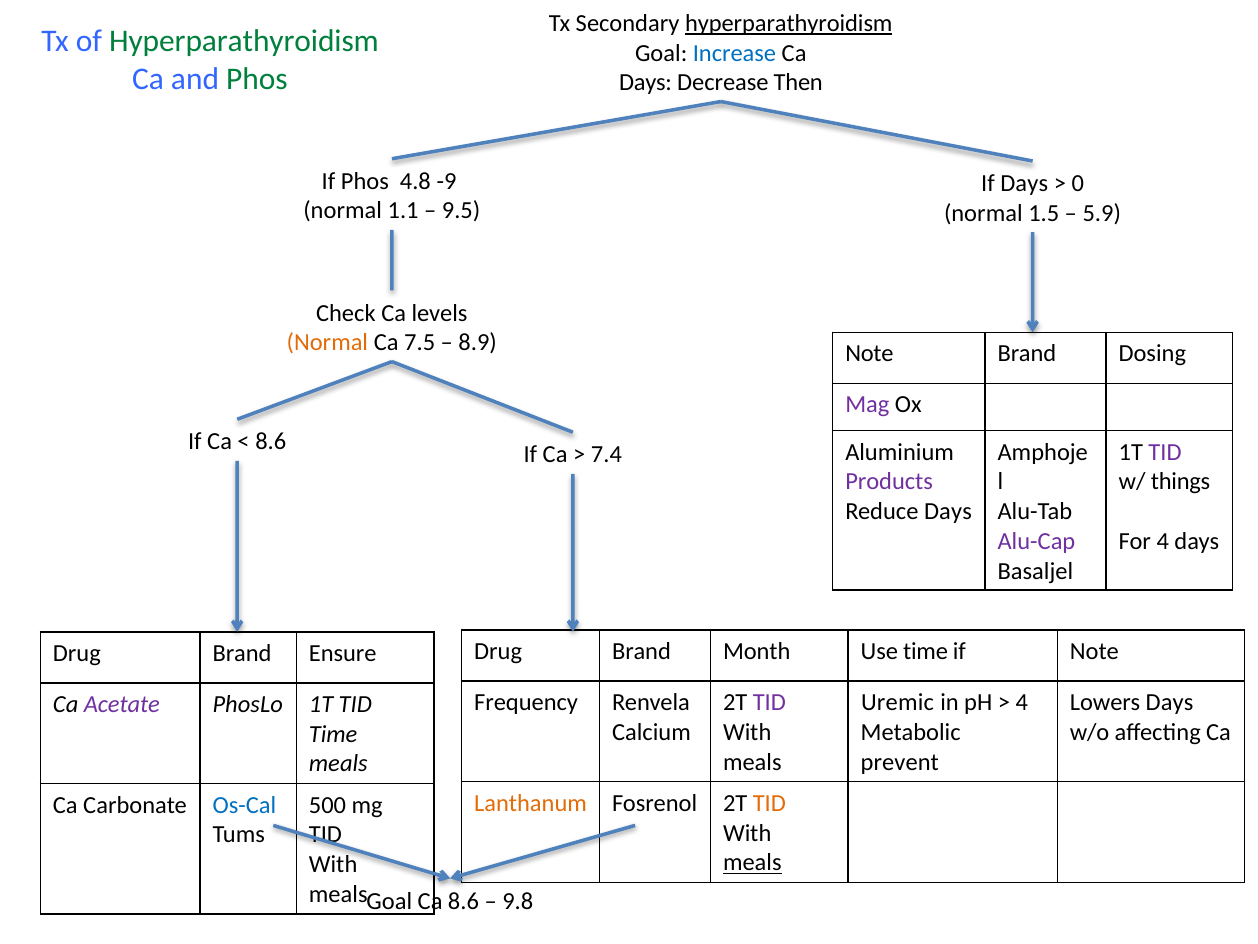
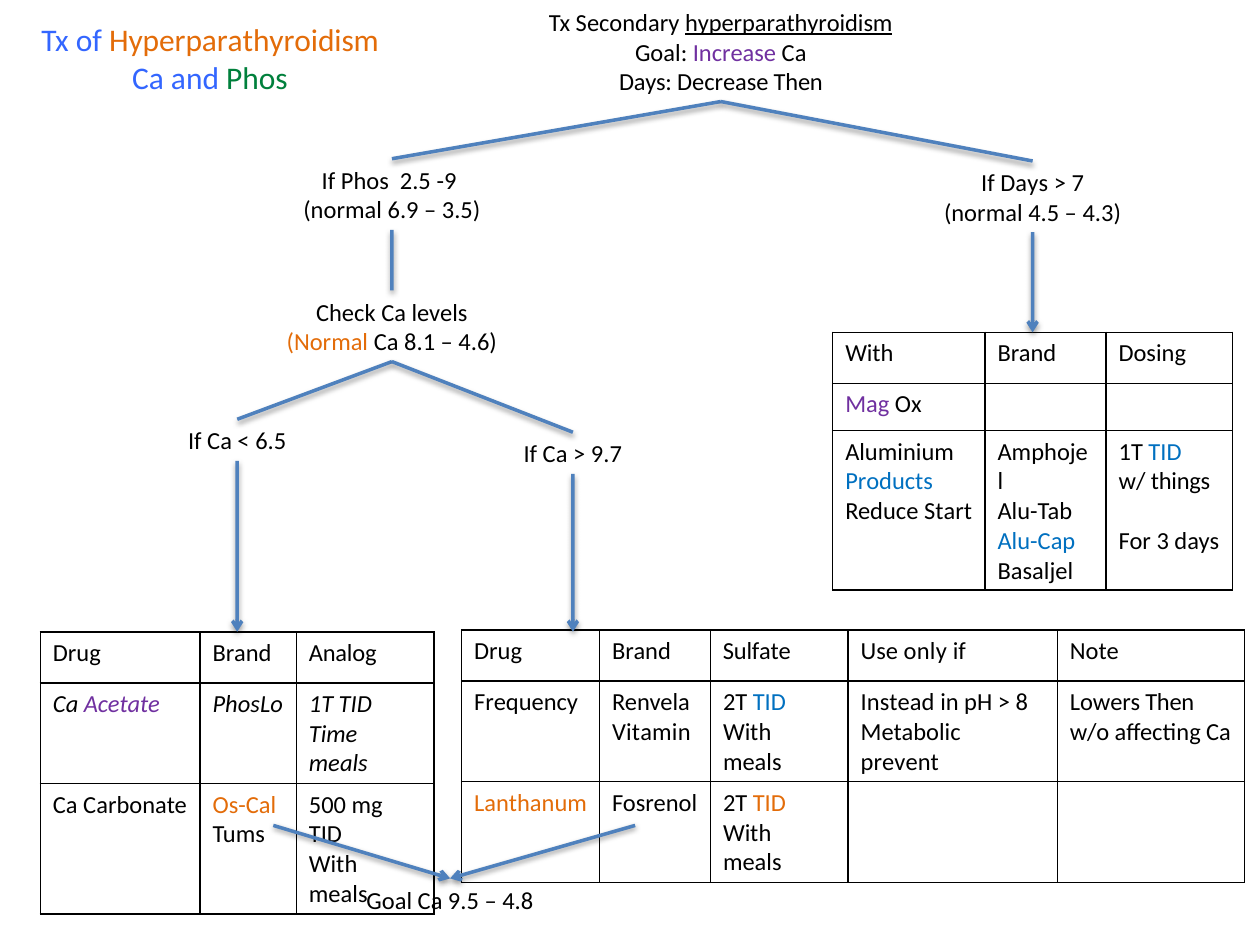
Hyperparathyroidism at (244, 41) colour: green -> orange
Increase colour: blue -> purple
4.8: 4.8 -> 2.5
0: 0 -> 7
1.1: 1.1 -> 6.9
9.5: 9.5 -> 3.5
1.5: 1.5 -> 4.5
5.9: 5.9 -> 4.3
7.5: 7.5 -> 8.1
8.9: 8.9 -> 4.6
Note at (869, 354): Note -> With
8.6 at (271, 442): 8.6 -> 6.5
TID at (1165, 452) colour: purple -> blue
7.4: 7.4 -> 9.7
Products colour: purple -> blue
Reduce Days: Days -> Start
Alu-Cap colour: purple -> blue
For 4: 4 -> 3
Month: Month -> Sulfate
Use time: time -> only
Ensure: Ensure -> Analog
TID at (769, 702) colour: purple -> blue
Uremic: Uremic -> Instead
4 at (1022, 702): 4 -> 8
Lowers Days: Days -> Then
Calcium: Calcium -> Vitamin
Os-Cal colour: blue -> orange
meals at (752, 862) underline: present -> none
Ca 8.6: 8.6 -> 9.5
9.8: 9.8 -> 4.8
